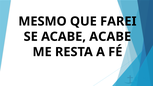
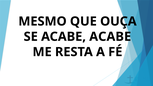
FAREI: FAREI -> OUÇA
